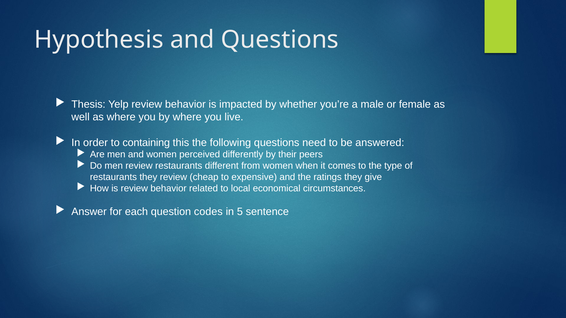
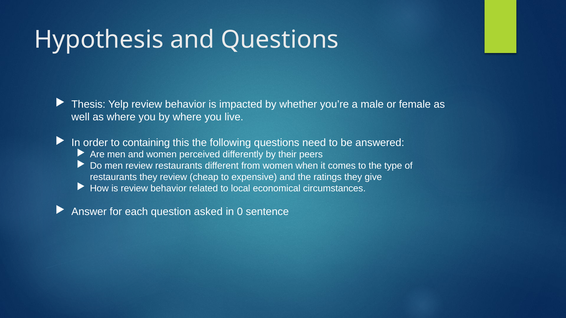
codes: codes -> asked
5: 5 -> 0
